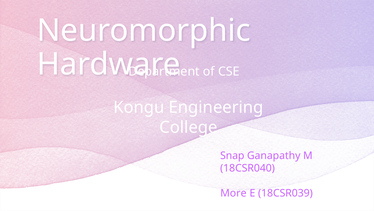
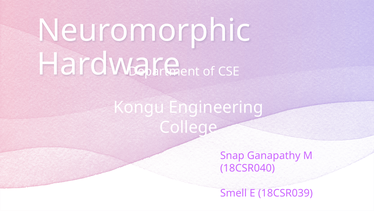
More: More -> Smell
